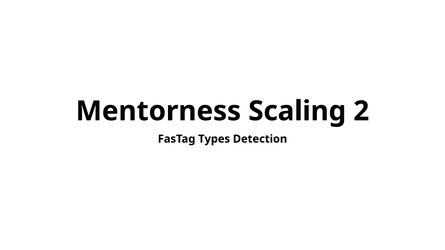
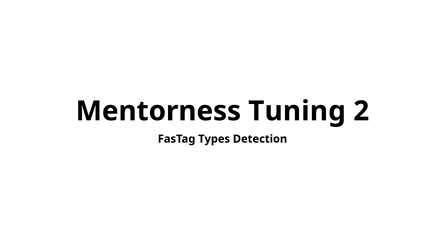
Scaling: Scaling -> Tuning
